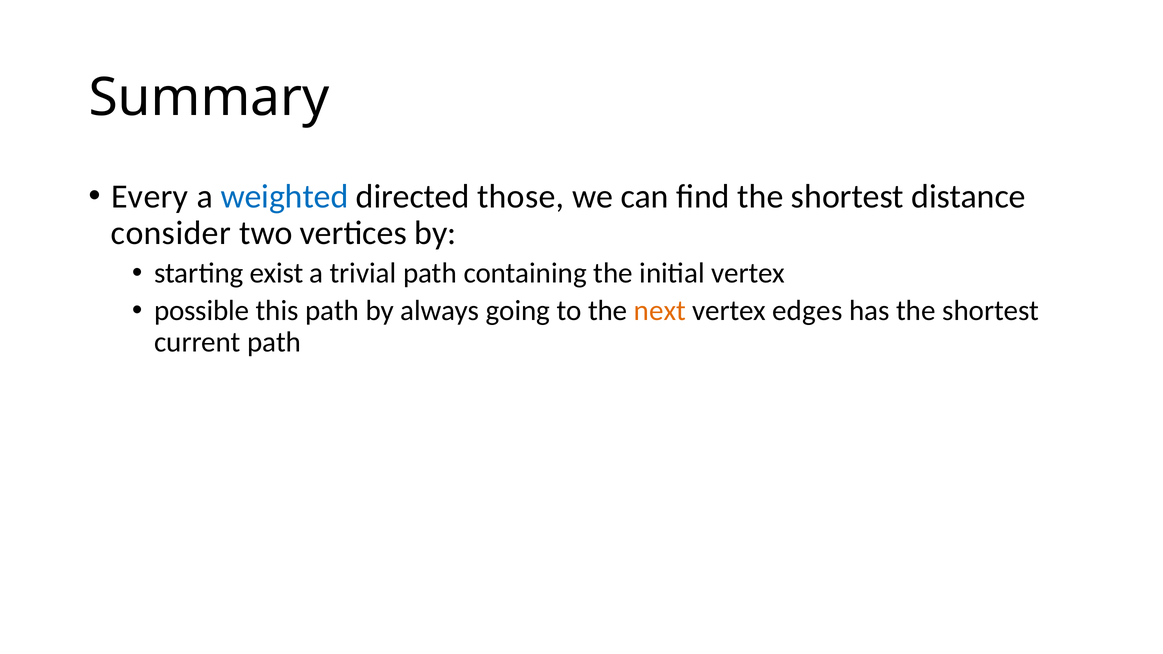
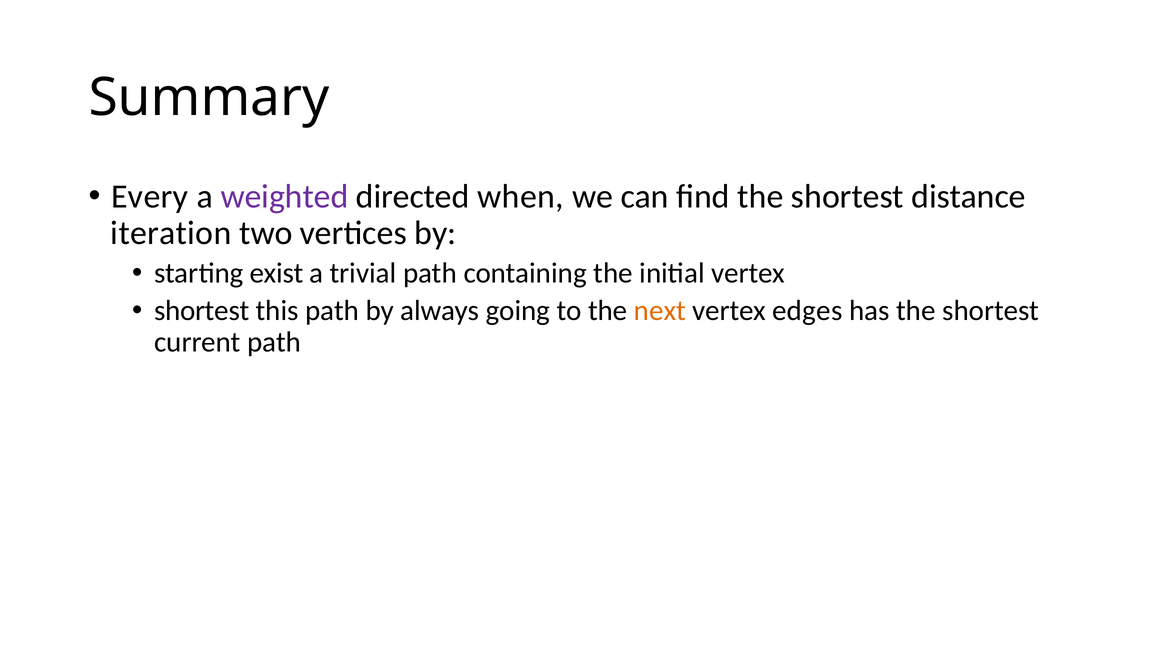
weighted colour: blue -> purple
those: those -> when
consider: consider -> iteration
possible at (202, 311): possible -> shortest
